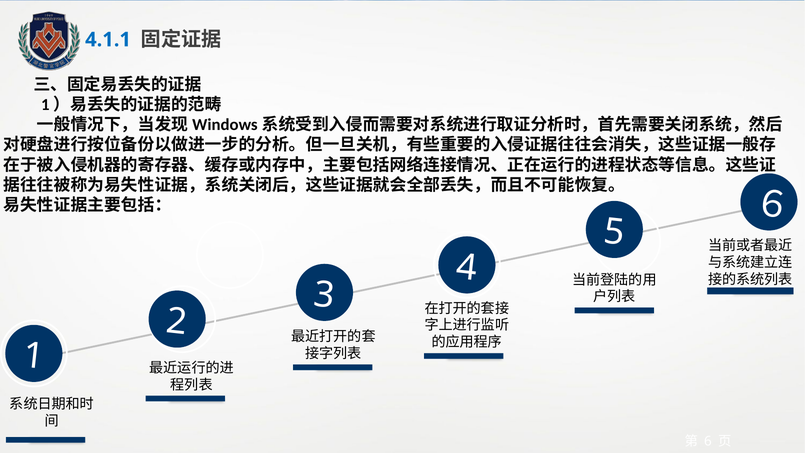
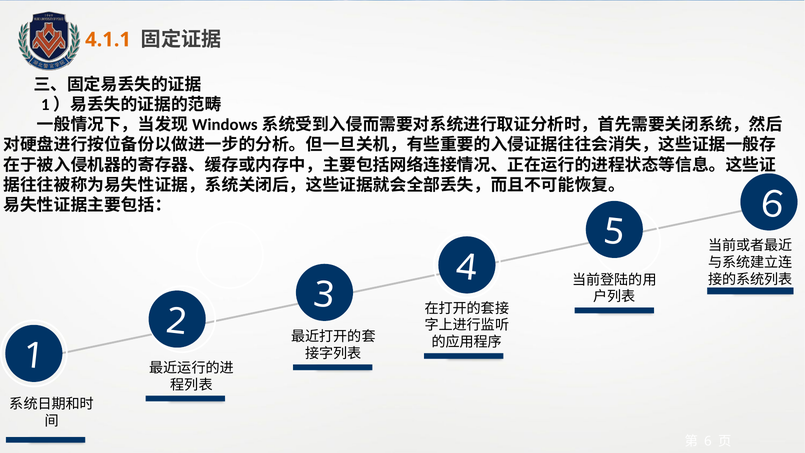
4.1.1 colour: blue -> orange
